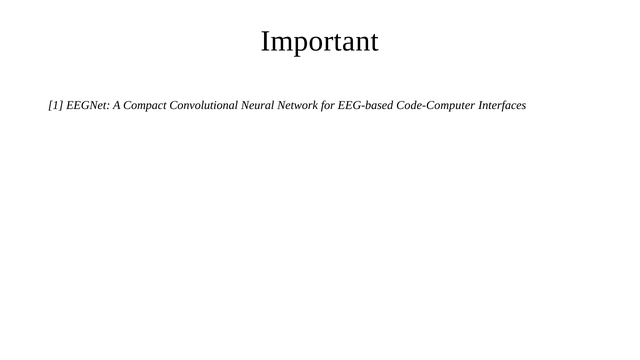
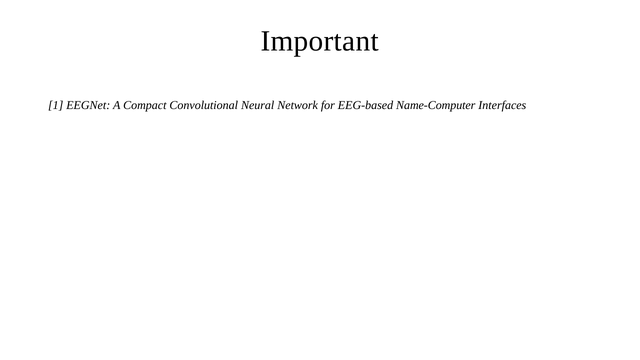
Code-Computer: Code-Computer -> Name-Computer
